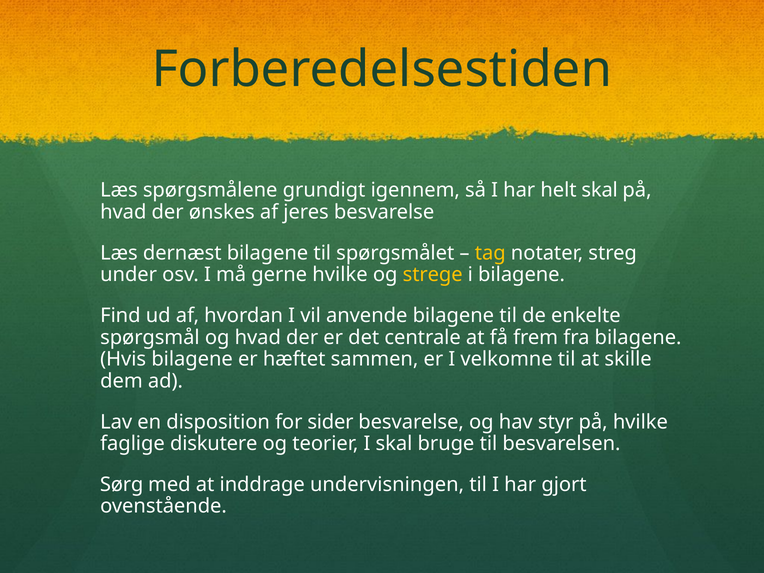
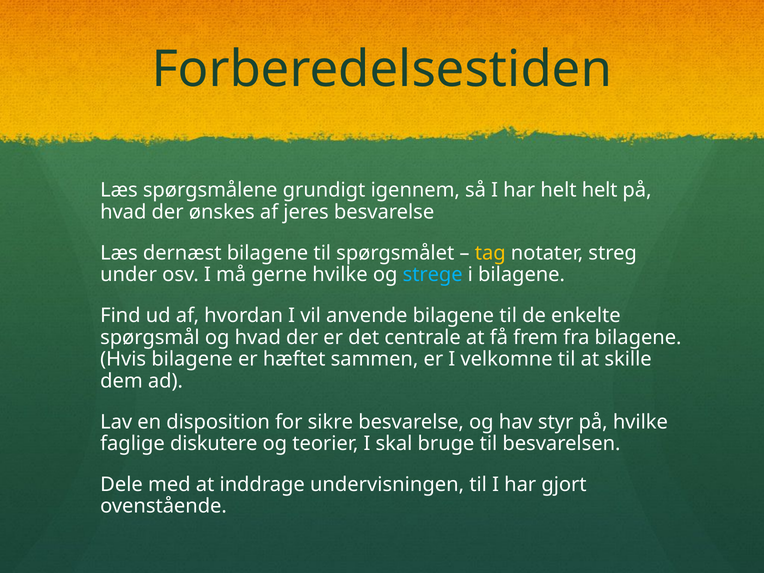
helt skal: skal -> helt
strege colour: yellow -> light blue
sider: sider -> sikre
Sørg: Sørg -> Dele
